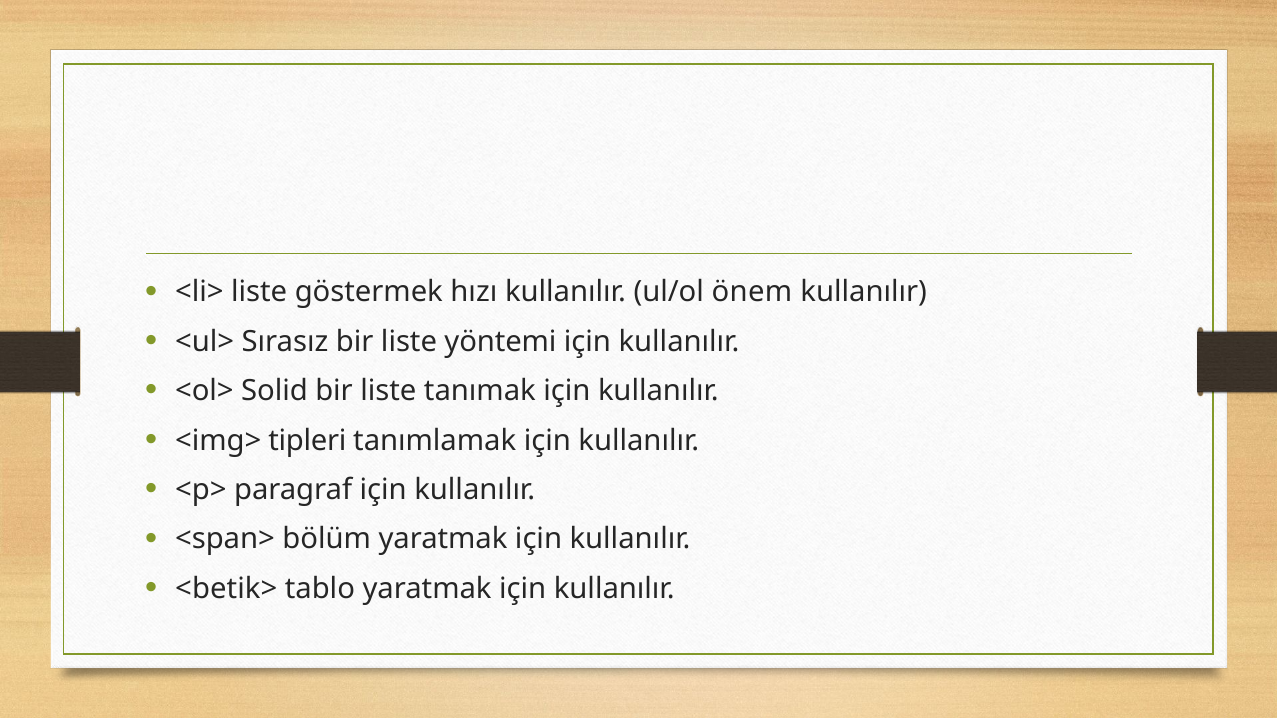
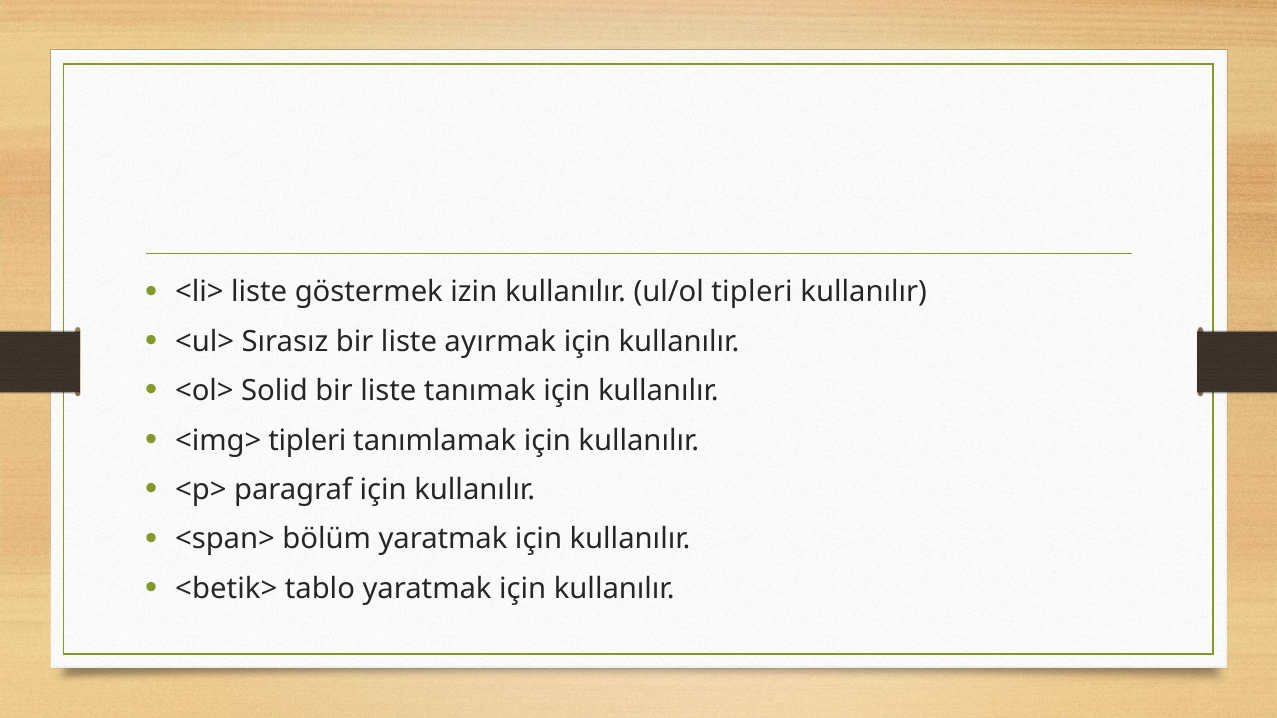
hızı: hızı -> izin
ul/ol önem: önem -> tipleri
yöntemi: yöntemi -> ayırmak
